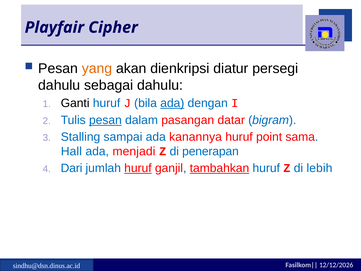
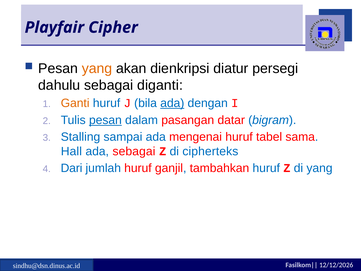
sebagai dahulu: dahulu -> diganti
Ganti colour: black -> orange
kanannya: kanannya -> mengenai
point: point -> tabel
ada menjadi: menjadi -> sebagai
penerapan: penerapan -> cipherteks
huruf at (138, 168) underline: present -> none
tambahkan underline: present -> none
di lebih: lebih -> yang
